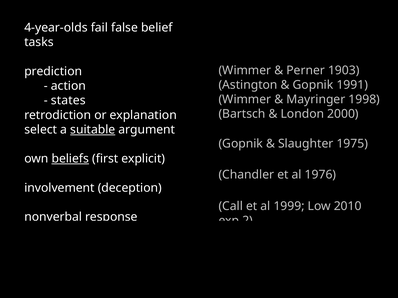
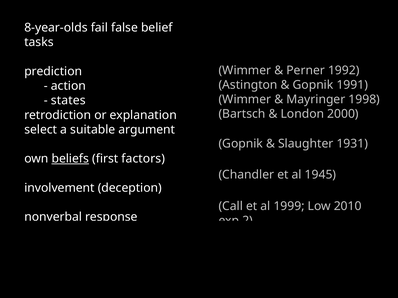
4-year-olds: 4-year-olds -> 8-year-olds
1903: 1903 -> 1992
suitable underline: present -> none
1975: 1975 -> 1931
explicit: explicit -> factors
1976: 1976 -> 1945
